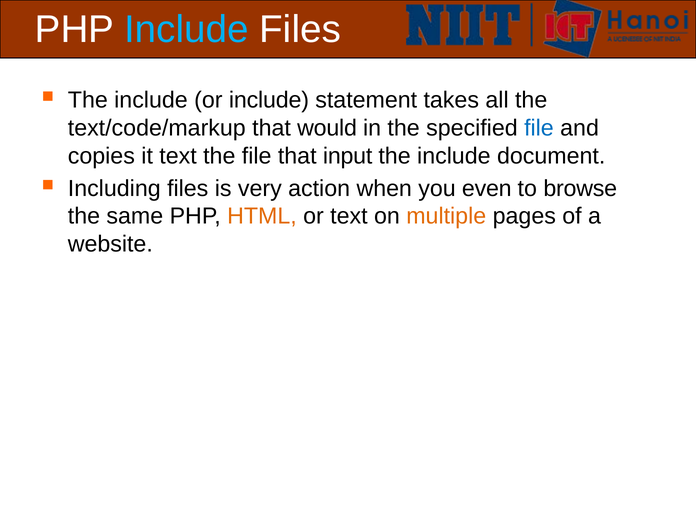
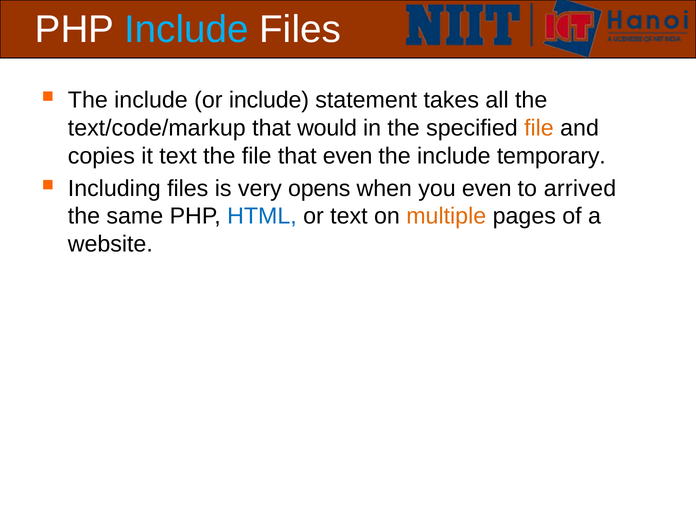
file at (539, 128) colour: blue -> orange
that input: input -> even
document: document -> temporary
action: action -> opens
browse: browse -> arrived
HTML colour: orange -> blue
